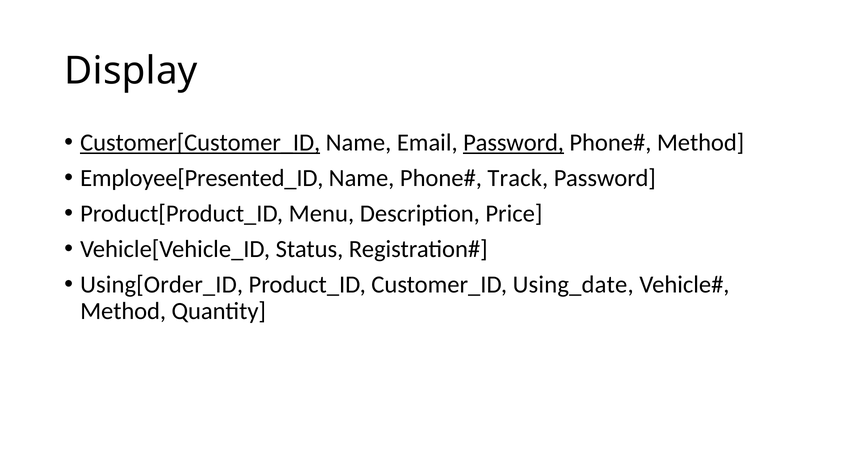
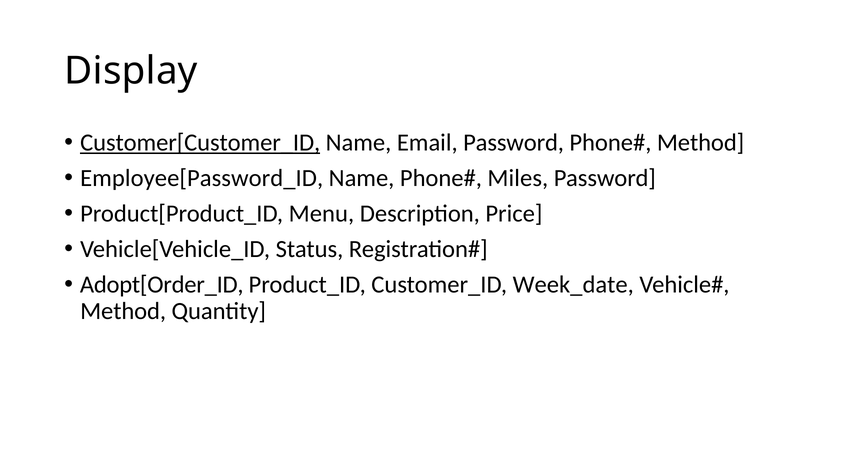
Password at (514, 143) underline: present -> none
Employee[Presented_ID: Employee[Presented_ID -> Employee[Password_ID
Track: Track -> Miles
Using[Order_ID: Using[Order_ID -> Adopt[Order_ID
Using_date: Using_date -> Week_date
